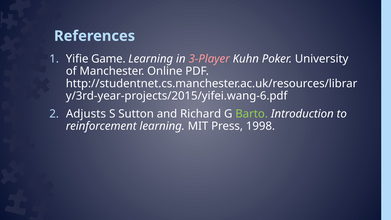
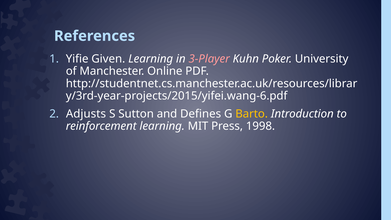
Game: Game -> Given
Richard: Richard -> Defines
Barto colour: light green -> yellow
